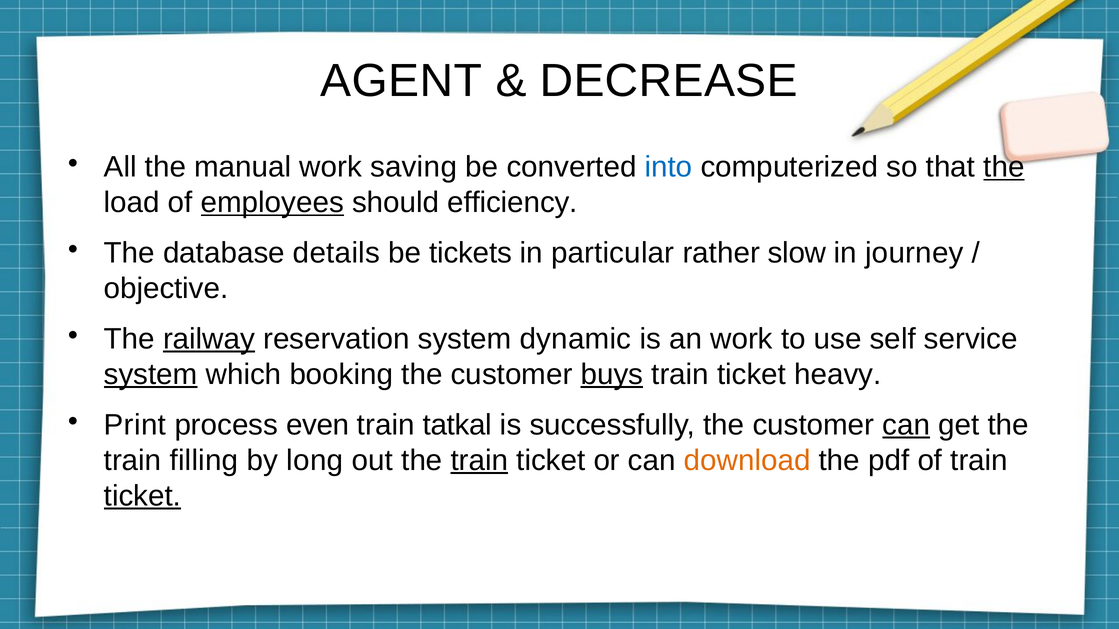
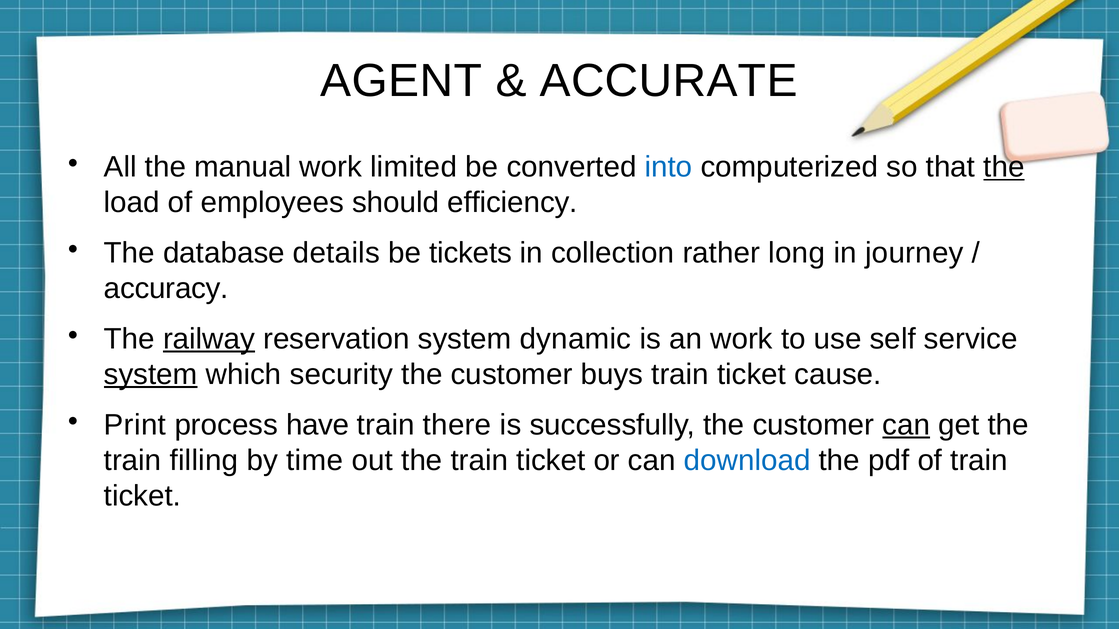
DECREASE: DECREASE -> ACCURATE
saving: saving -> limited
employees underline: present -> none
particular: particular -> collection
slow: slow -> long
objective: objective -> accuracy
booking: booking -> security
buys underline: present -> none
heavy: heavy -> cause
even: even -> have
tatkal: tatkal -> there
long: long -> time
train at (479, 461) underline: present -> none
download colour: orange -> blue
ticket at (142, 496) underline: present -> none
